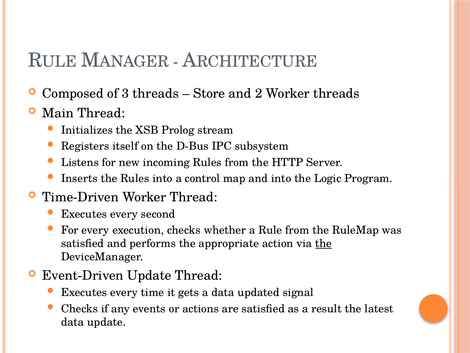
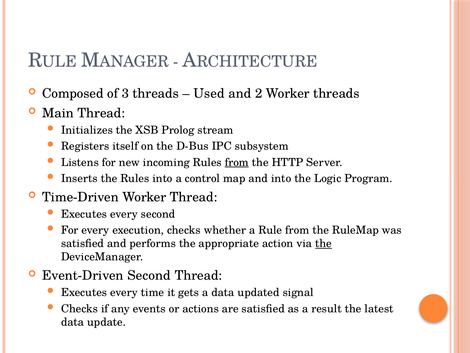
Store: Store -> Used
from at (237, 162) underline: none -> present
Event-Driven Update: Update -> Second
